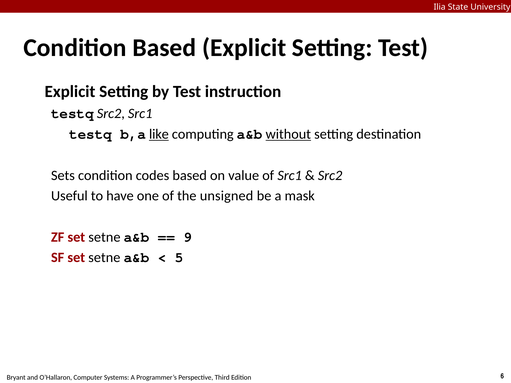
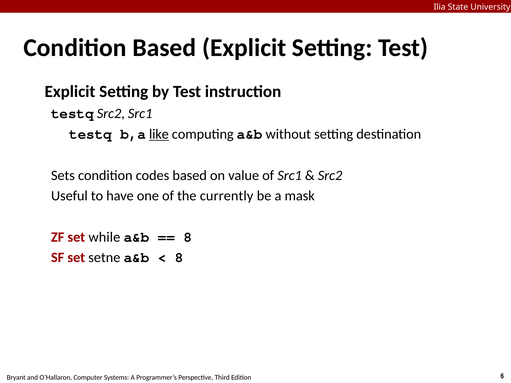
without underline: present -> none
unsigned: unsigned -> currently
setne at (104, 237): setne -> while
9 at (188, 237): 9 -> 8
5 at (179, 258): 5 -> 8
